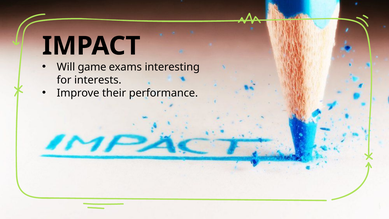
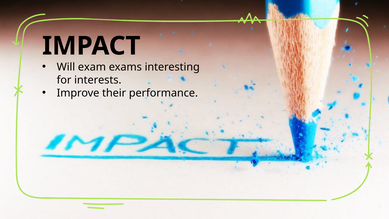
game: game -> exam
